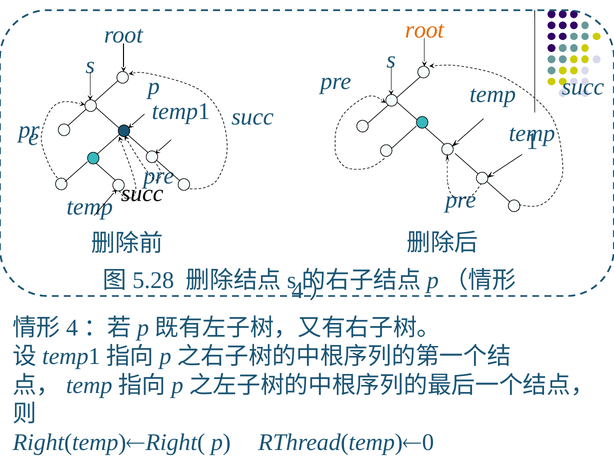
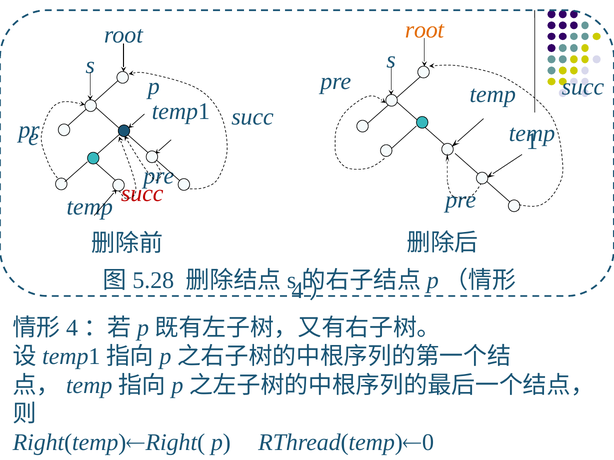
succ at (142, 193) colour: black -> red
